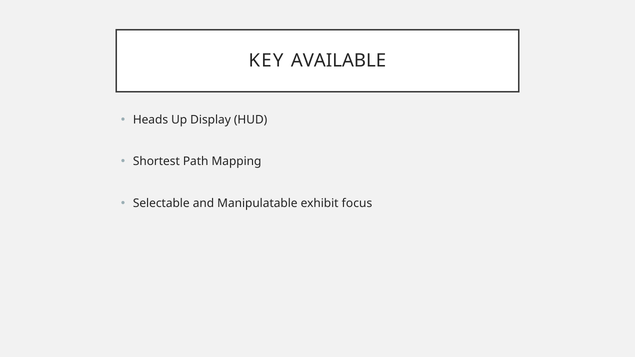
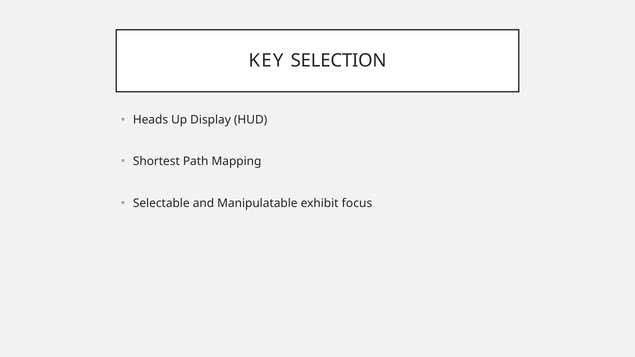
AVAILABLE: AVAILABLE -> SELECTION
